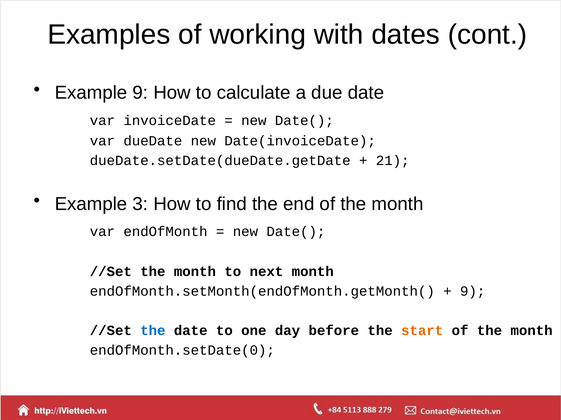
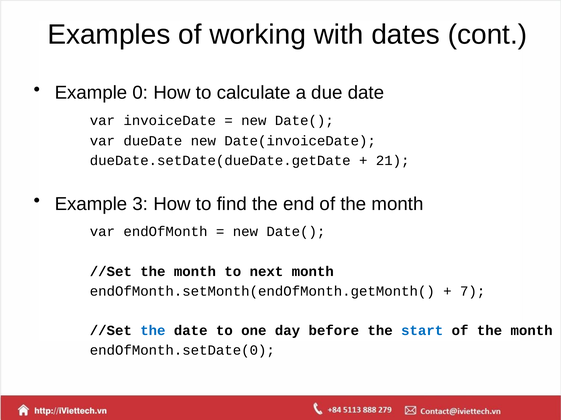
Example 9: 9 -> 0
9 at (473, 292): 9 -> 7
start colour: orange -> blue
